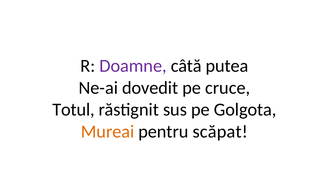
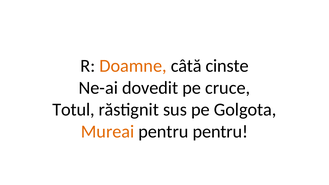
Doamne colour: purple -> orange
putea: putea -> cinste
pentru scăpat: scăpat -> pentru
